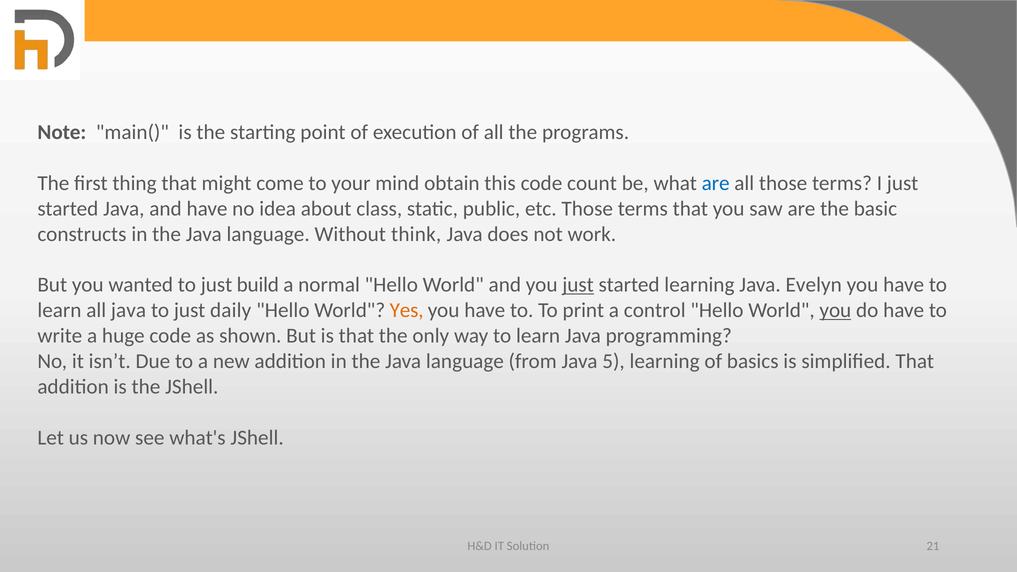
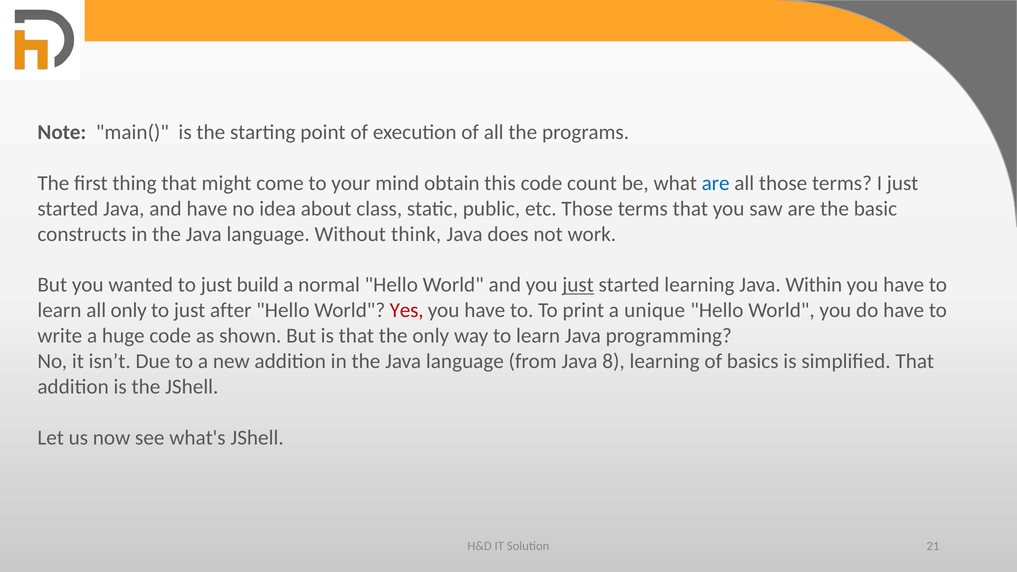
Evelyn: Evelyn -> Within
all java: java -> only
daily: daily -> after
Yes colour: orange -> red
control: control -> unique
you at (835, 310) underline: present -> none
5: 5 -> 8
